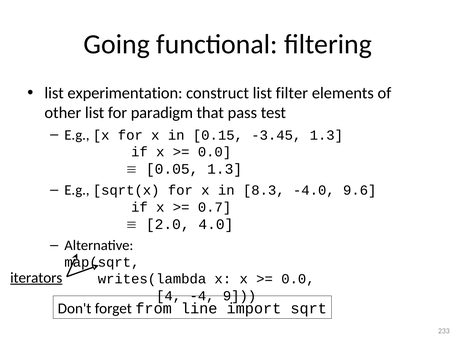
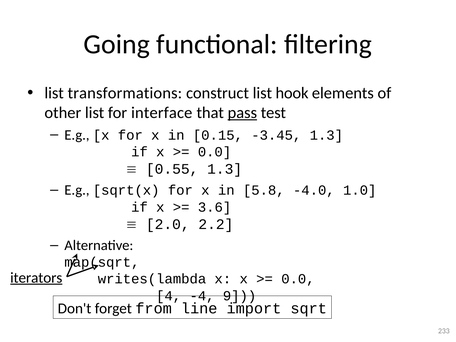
experimentation: experimentation -> transformations
filter: filter -> hook
paradigm: paradigm -> interface
pass underline: none -> present
0.05: 0.05 -> 0.55
8.3: 8.3 -> 5.8
9.6: 9.6 -> 1.0
0.7: 0.7 -> 3.6
4.0: 4.0 -> 2.2
